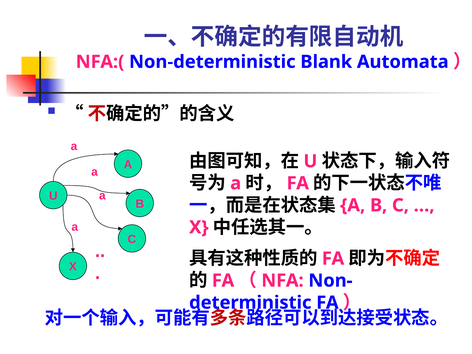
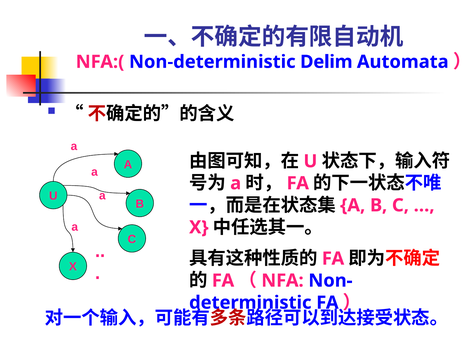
Blank: Blank -> Delim
